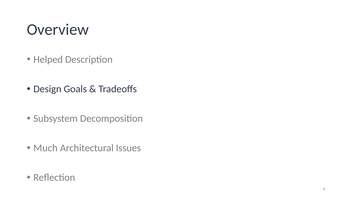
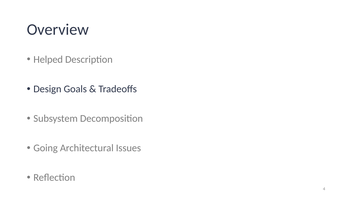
Much: Much -> Going
